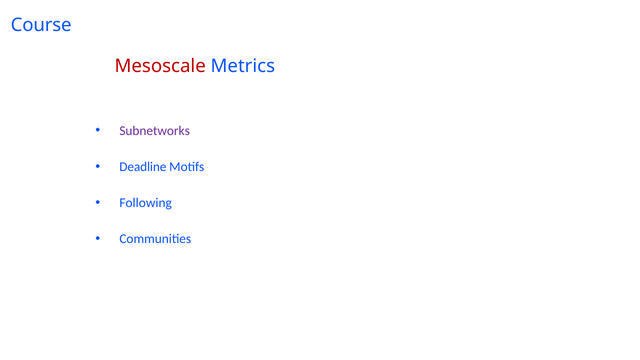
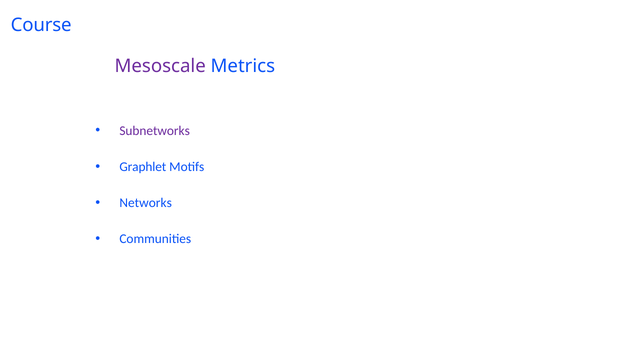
Mesoscale colour: red -> purple
Deadline: Deadline -> Graphlet
Following: Following -> Networks
